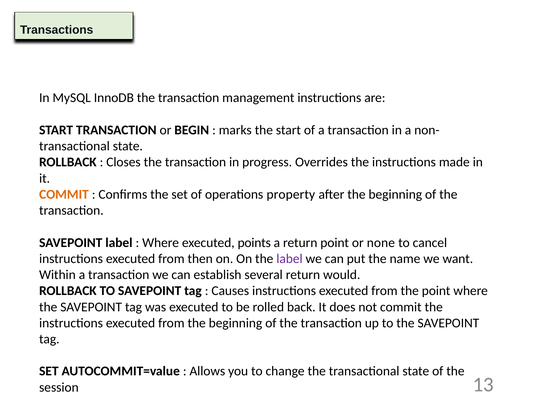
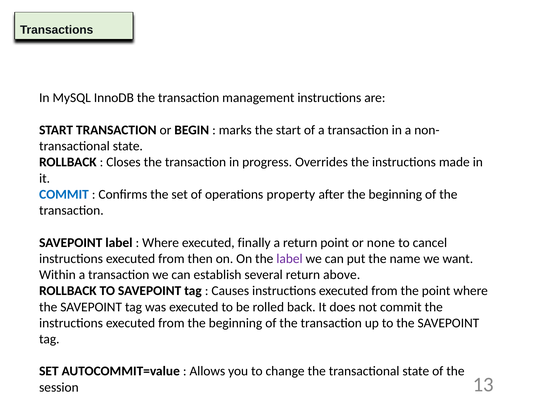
COMMIT at (64, 194) colour: orange -> blue
points: points -> finally
would: would -> above
